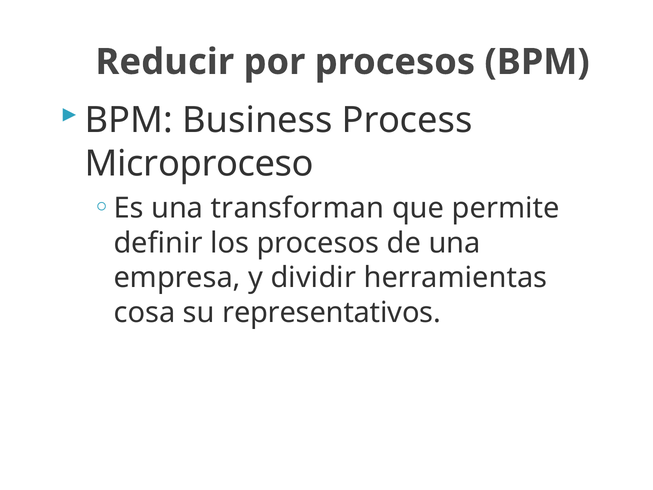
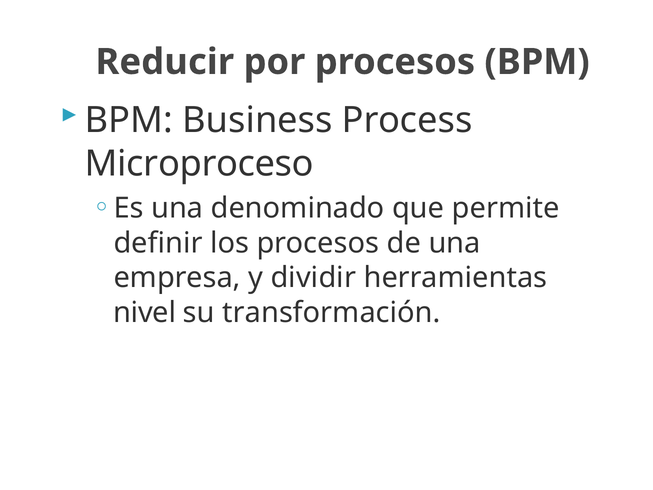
transforman: transforman -> denominado
cosa: cosa -> nivel
representativos: representativos -> transformación
